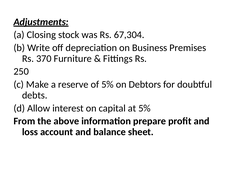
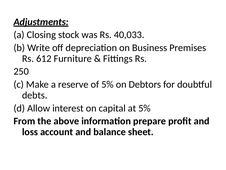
67,304: 67,304 -> 40,033
370: 370 -> 612
